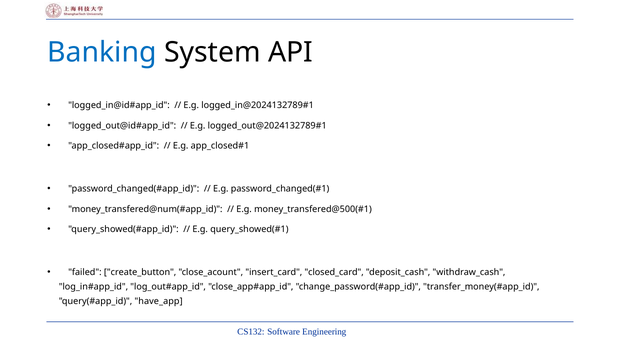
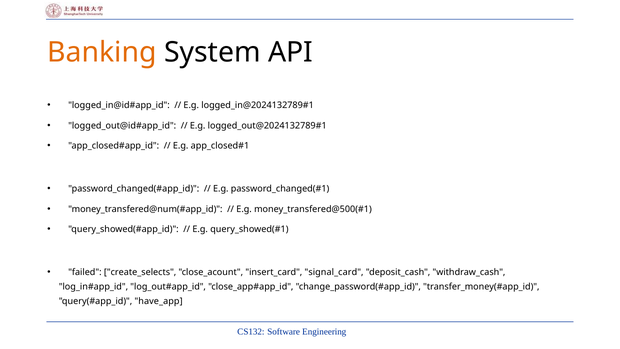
Banking colour: blue -> orange
create_button: create_button -> create_selects
closed_card: closed_card -> signal_card
